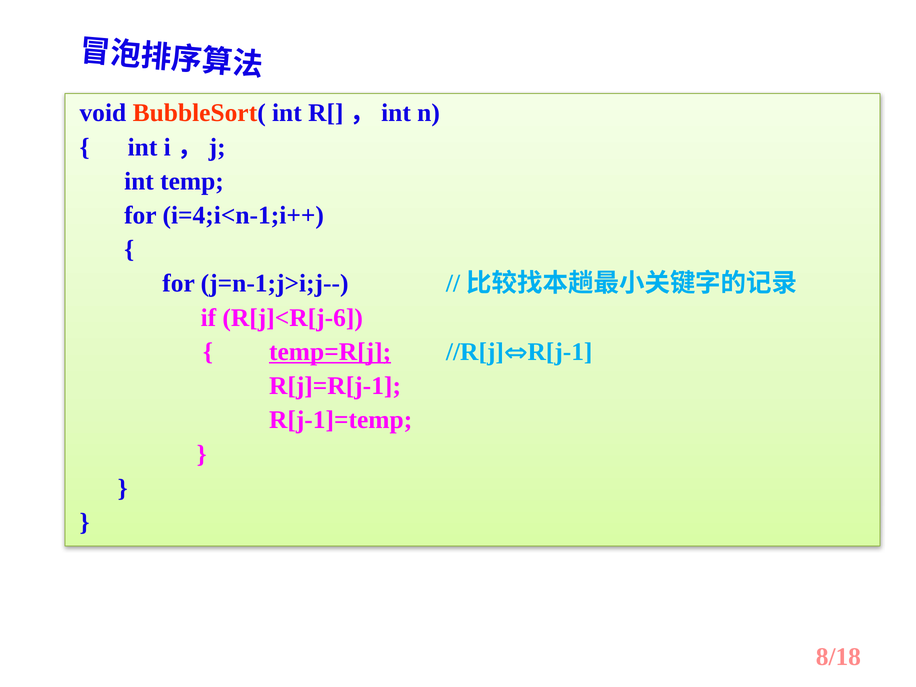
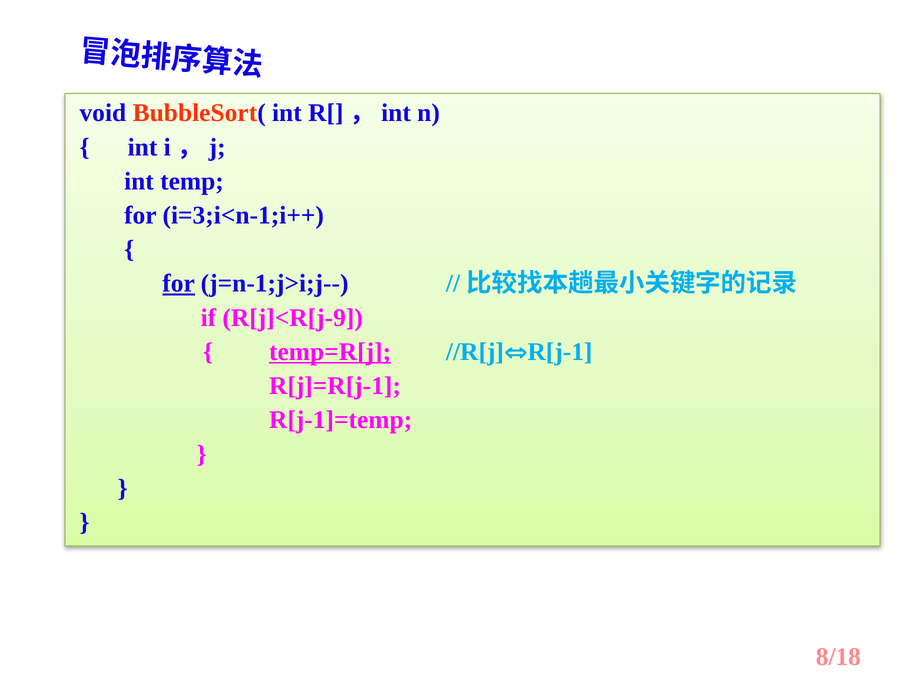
i=4;i<n-1;i++: i=4;i<n-1;i++ -> i=3;i<n-1;i++
for at (179, 284) underline: none -> present
R[j]<R[j-6: R[j]<R[j-6 -> R[j]<R[j-9
